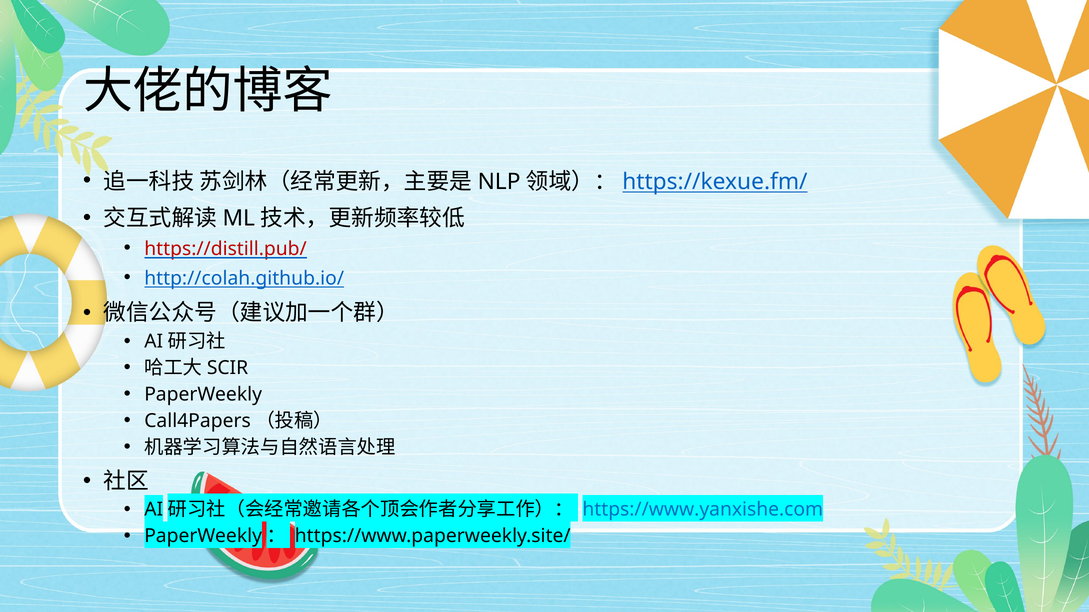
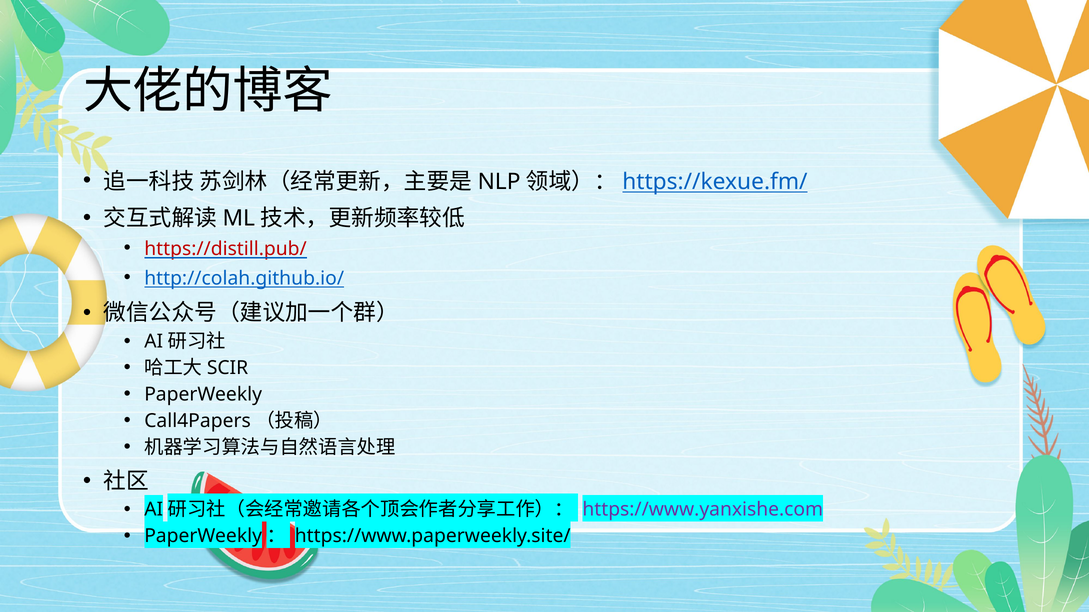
https://www.yanxishe.com colour: blue -> purple
